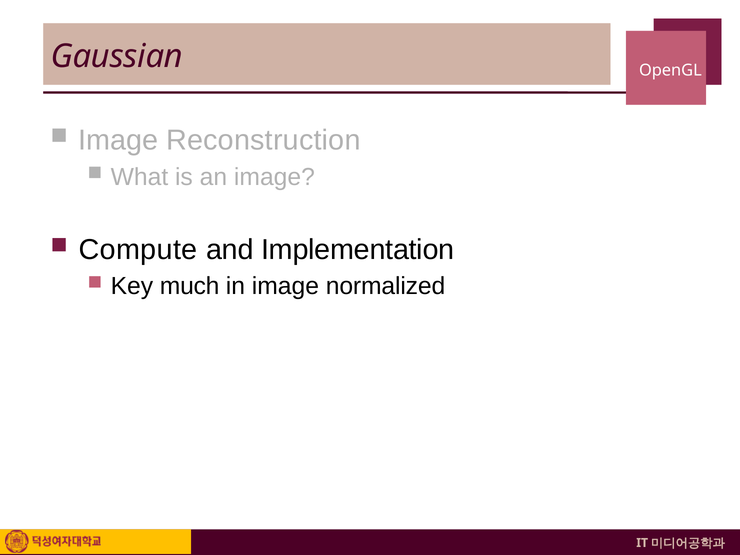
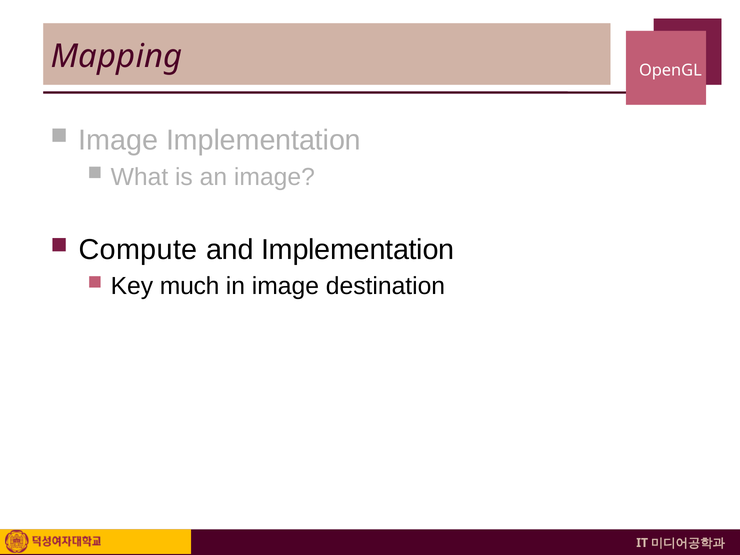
Gaussian: Gaussian -> Mapping
Image Reconstruction: Reconstruction -> Implementation
normalized: normalized -> destination
